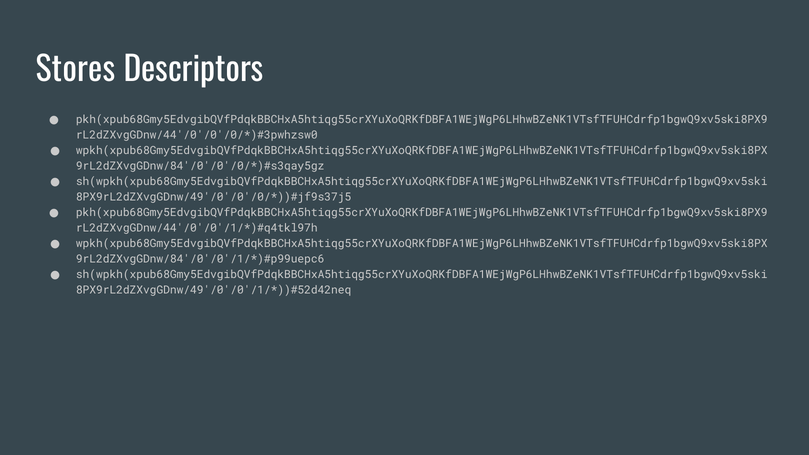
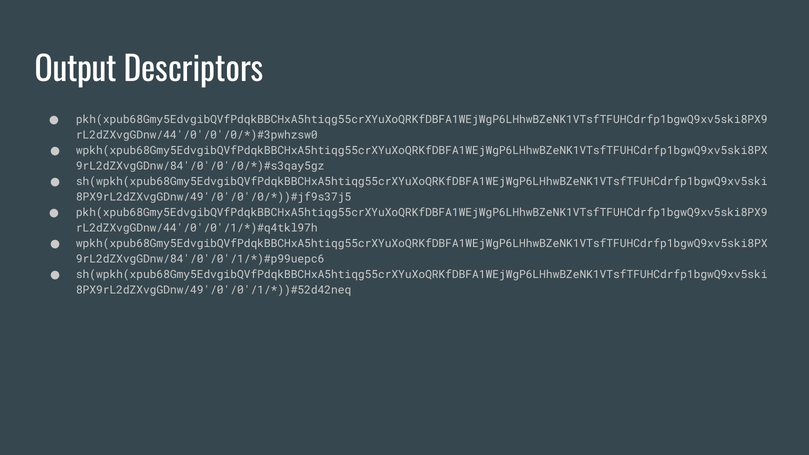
Stores: Stores -> Output
